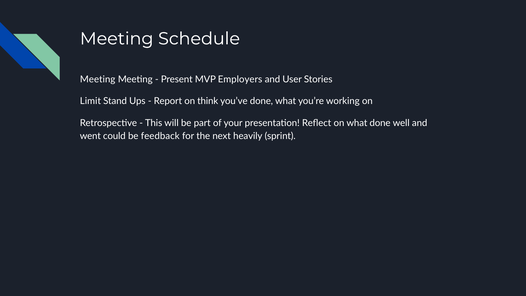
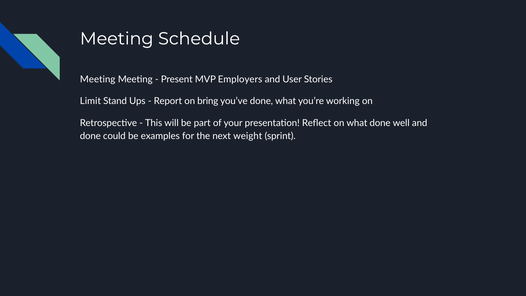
think: think -> bring
went at (90, 136): went -> done
feedback: feedback -> examples
heavily: heavily -> weight
